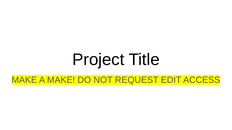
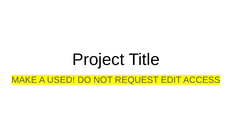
A MAKE: MAKE -> USED
